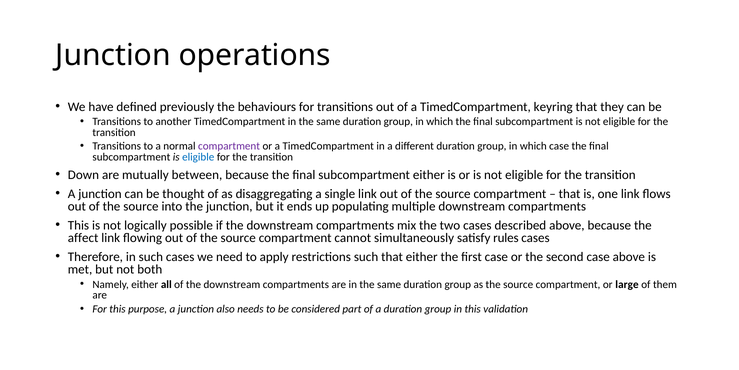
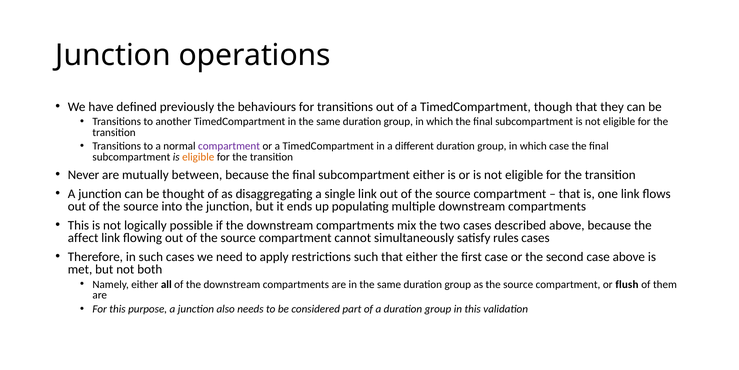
keyring: keyring -> though
eligible at (198, 157) colour: blue -> orange
Down: Down -> Never
large: large -> flush
